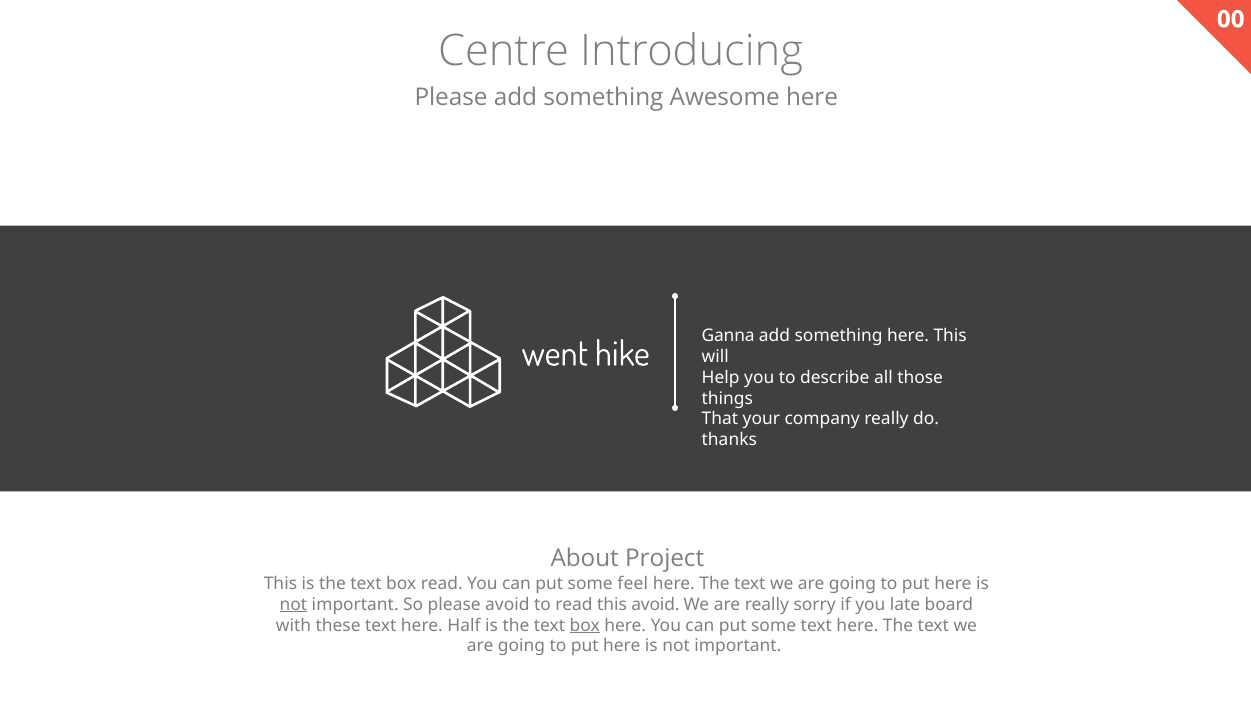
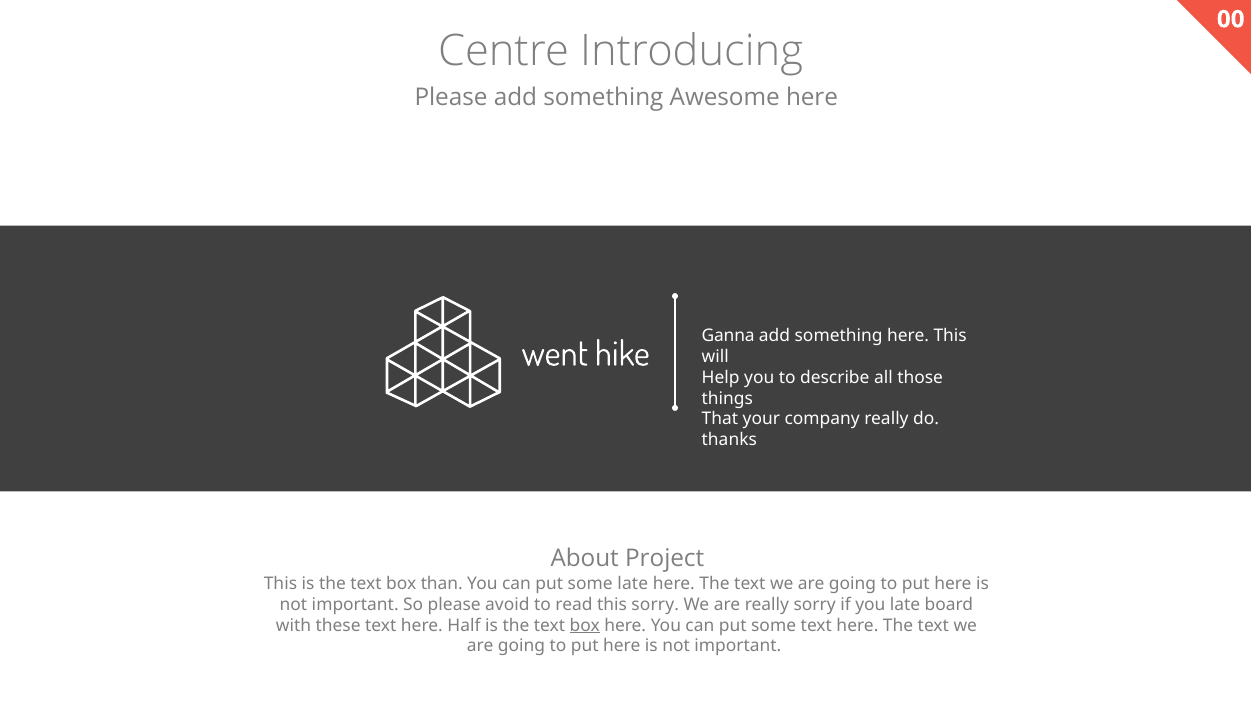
box read: read -> than
some feel: feel -> late
not at (293, 604) underline: present -> none
this avoid: avoid -> sorry
